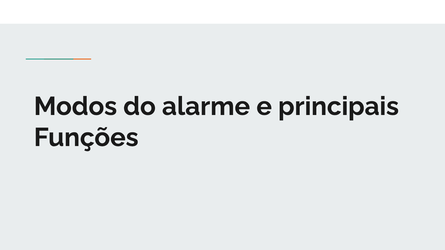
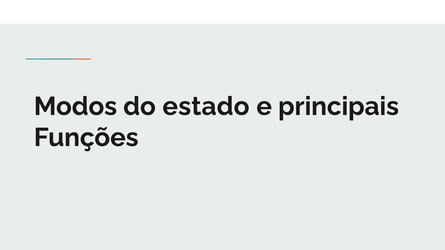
alarme: alarme -> estado
